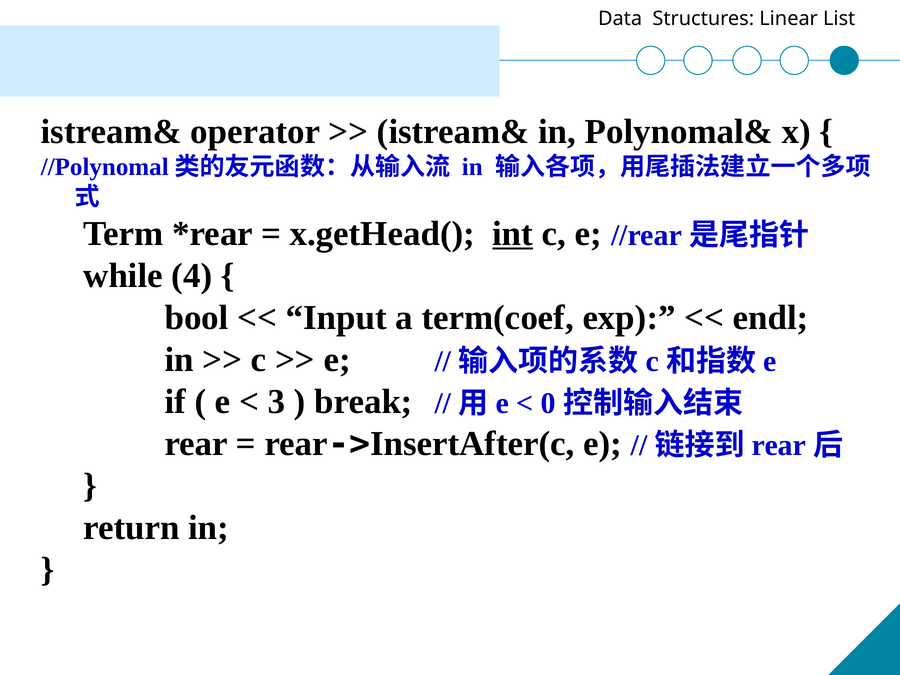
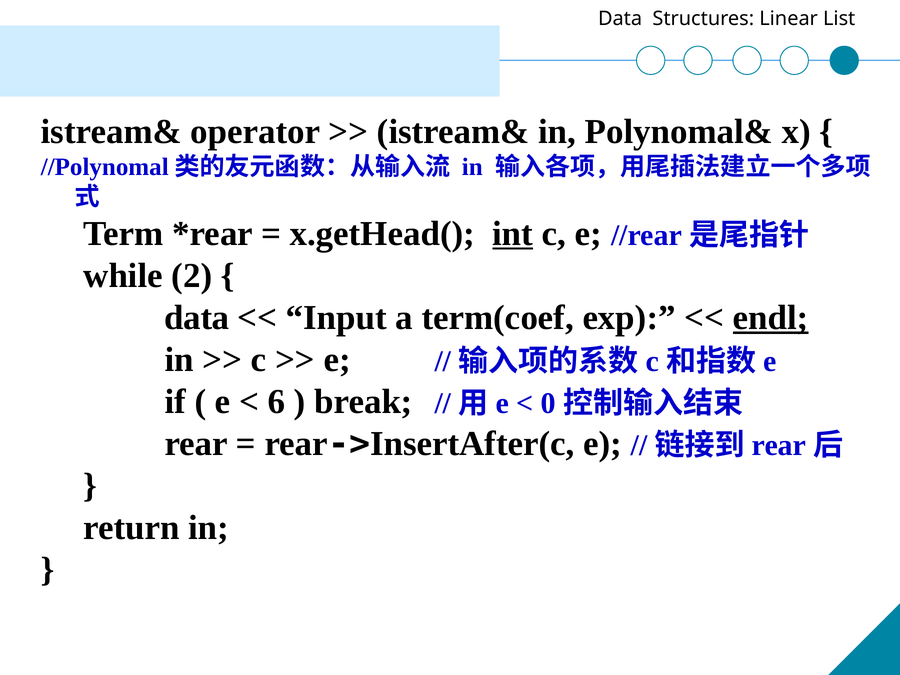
4: 4 -> 2
bool at (197, 318): bool -> data
endl underline: none -> present
3: 3 -> 6
